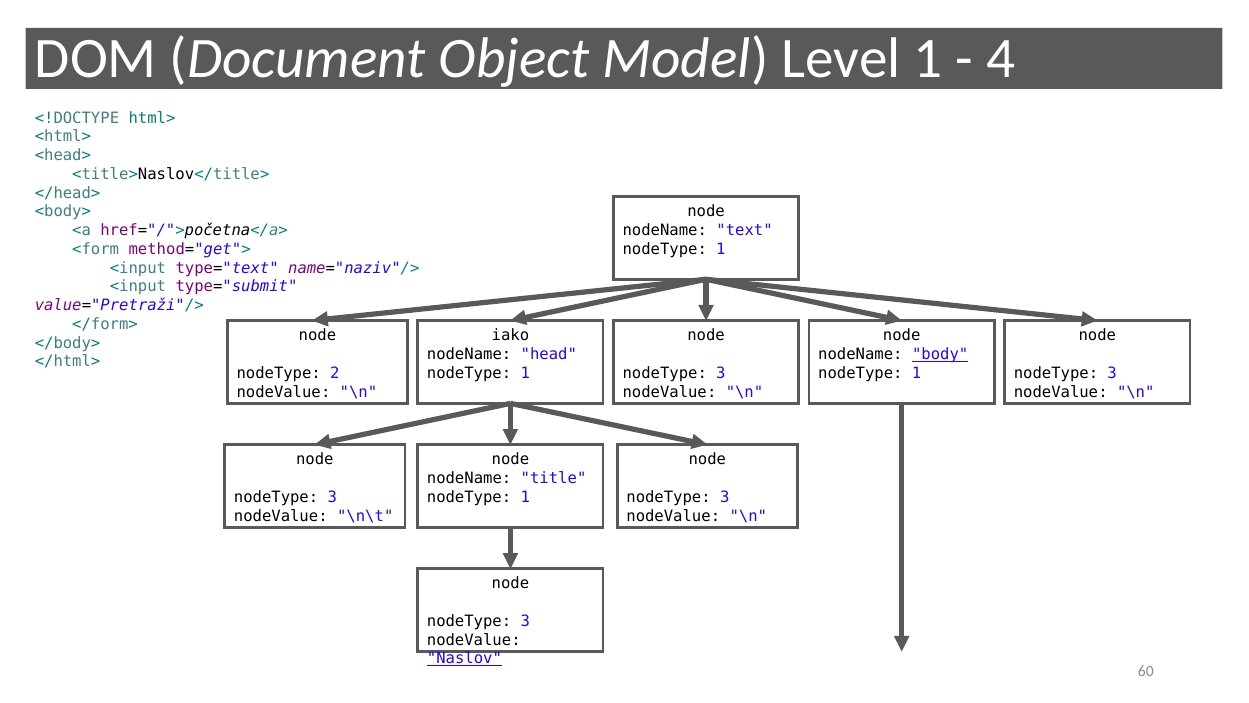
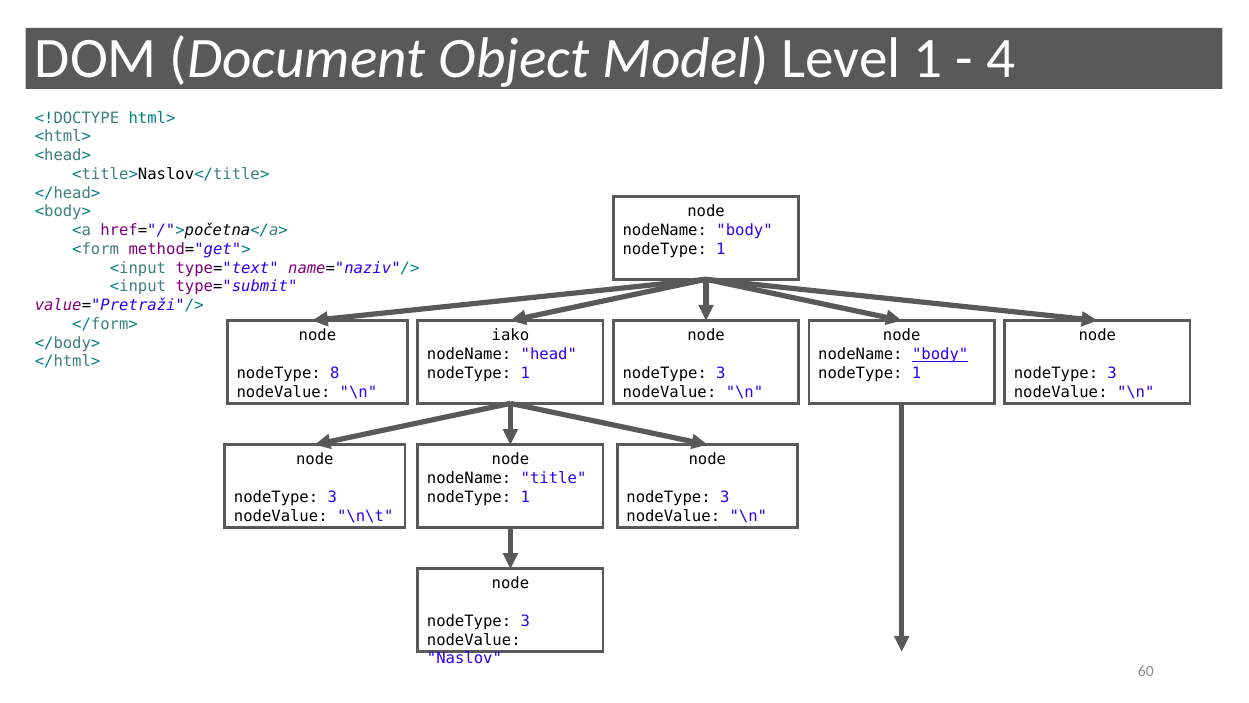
text at (745, 230): text -> body
2: 2 -> 8
Naslov underline: present -> none
